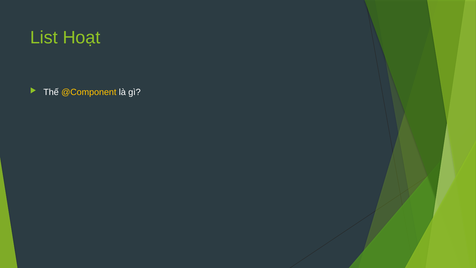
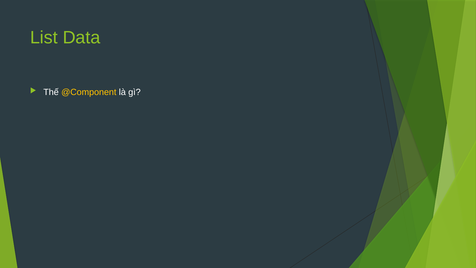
Hoạt: Hoạt -> Data
